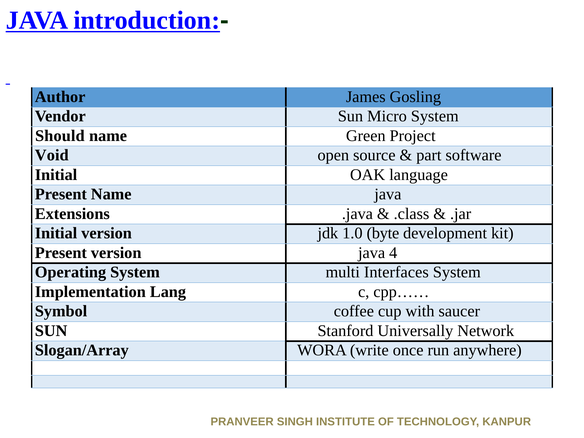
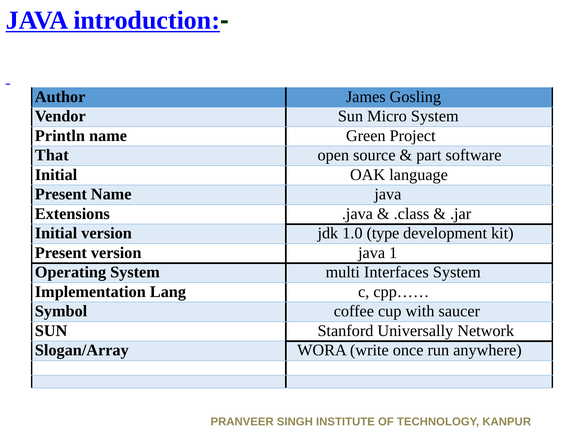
Should: Should -> Println
Void: Void -> That
byte: byte -> type
4: 4 -> 1
